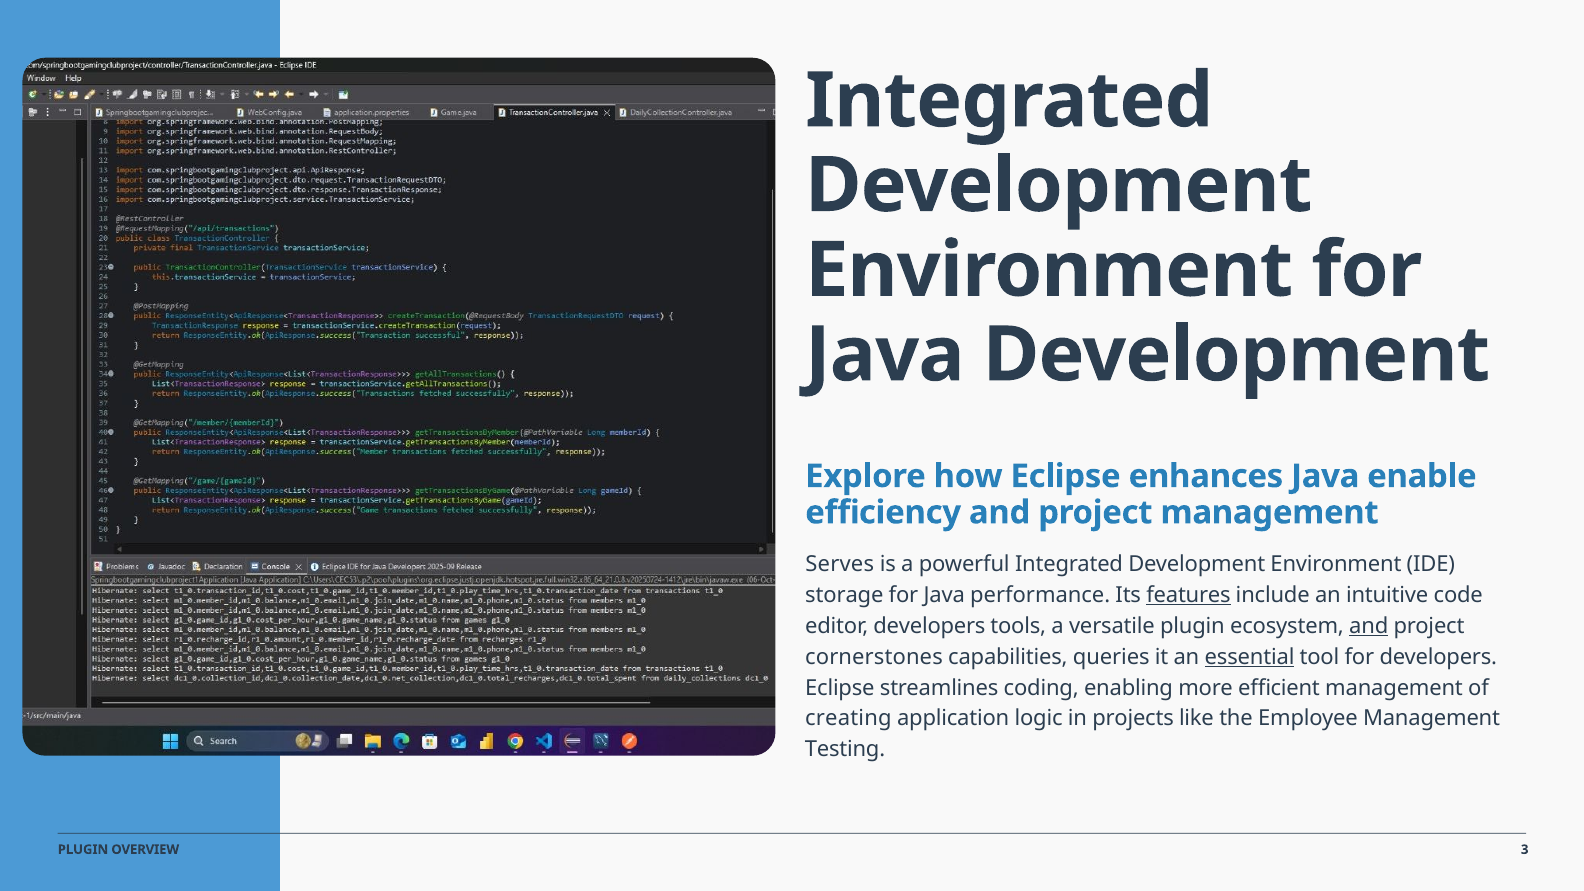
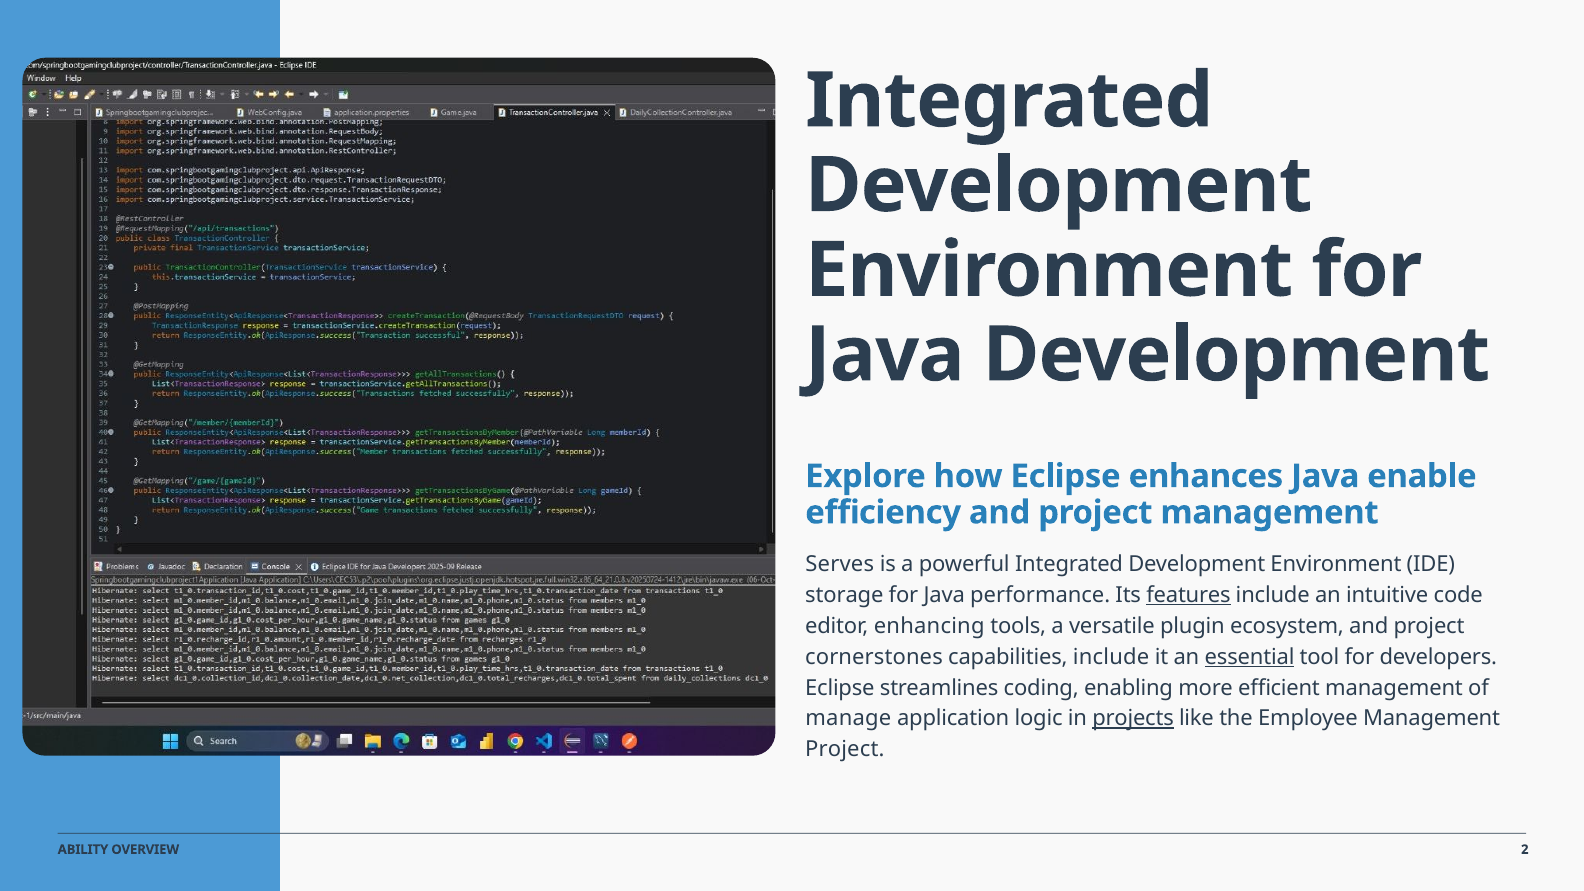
editor developers: developers -> enhancing
and at (1369, 626) underline: present -> none
capabilities queries: queries -> include
creating: creating -> manage
projects underline: none -> present
Testing at (845, 749): Testing -> Project
PLUGIN at (83, 850): PLUGIN -> ABILITY
3: 3 -> 2
